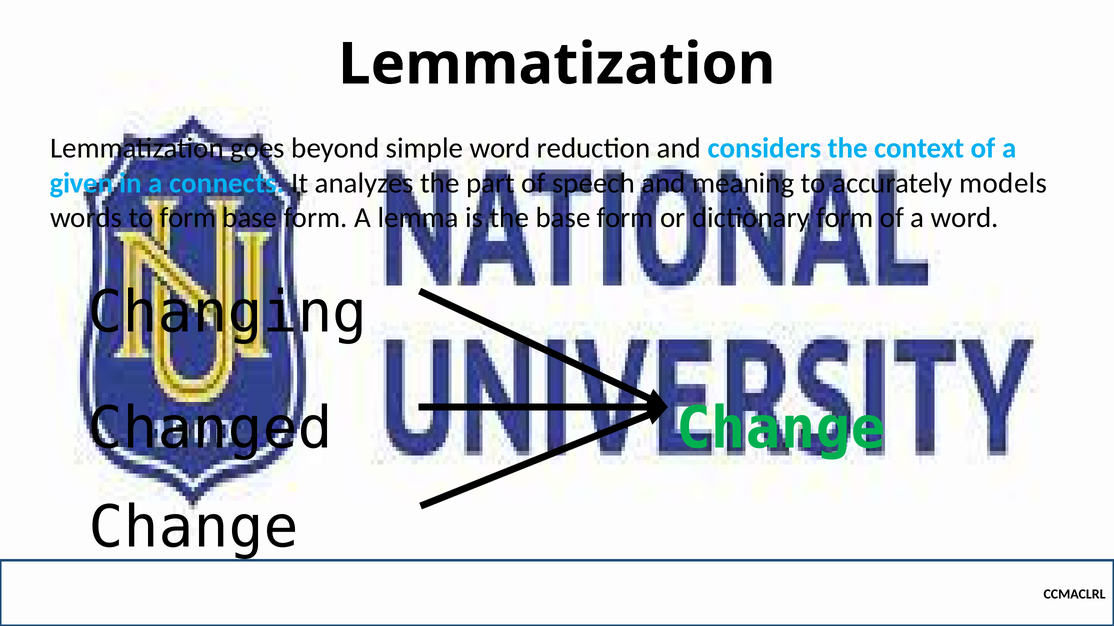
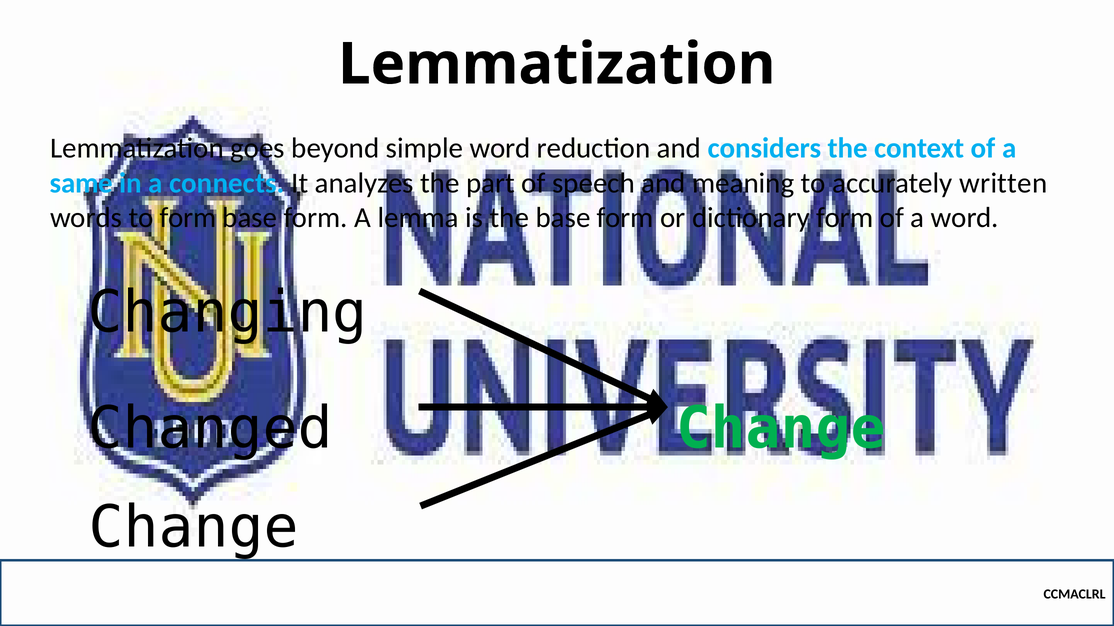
given: given -> same
models: models -> written
